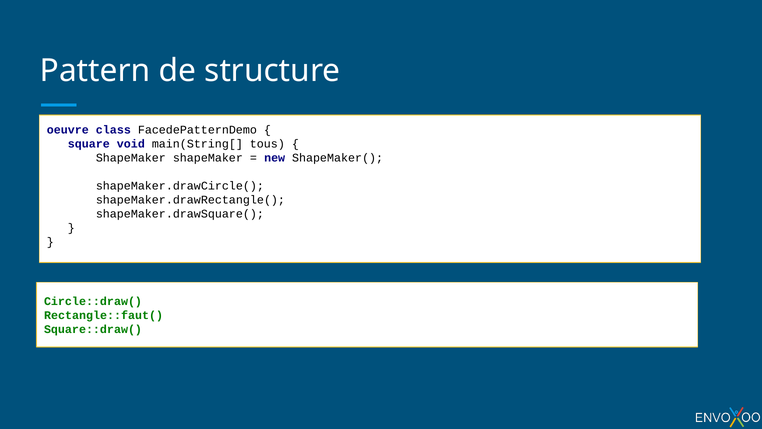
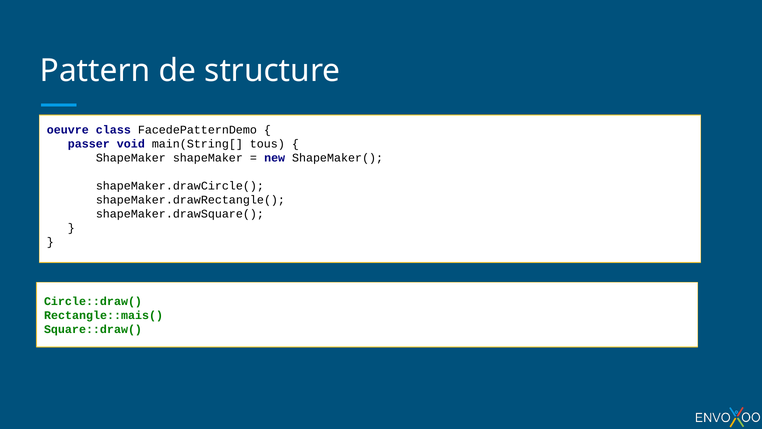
square: square -> passer
Rectangle::faut(: Rectangle::faut( -> Rectangle::mais(
